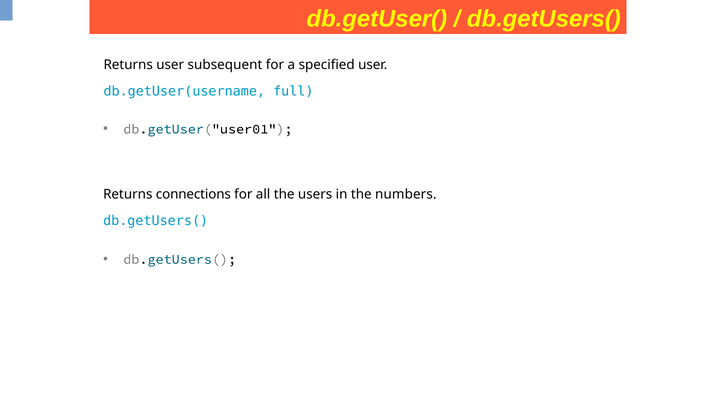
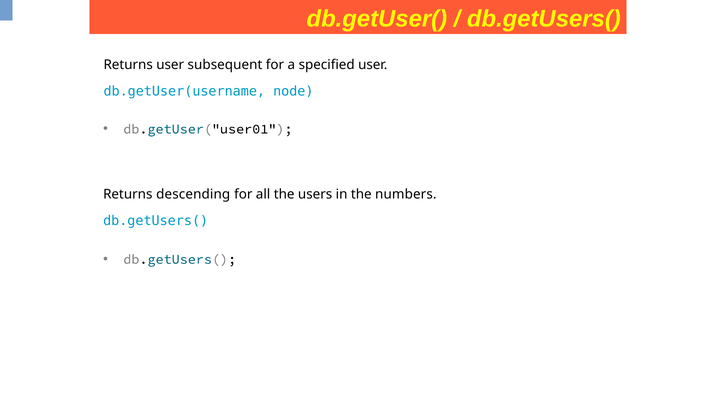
full: full -> node
connections: connections -> descending
